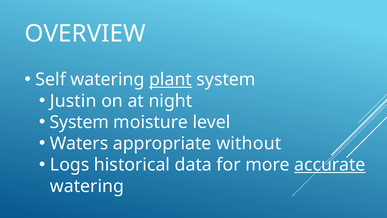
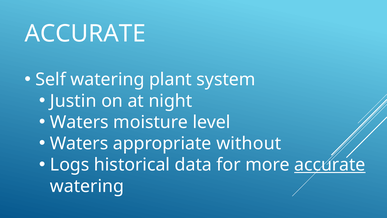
OVERVIEW at (85, 34): OVERVIEW -> ACCURATE
plant underline: present -> none
System at (79, 122): System -> Waters
